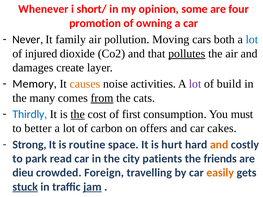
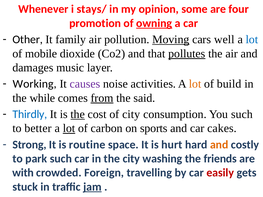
short/: short/ -> stays/
owning underline: none -> present
Never: Never -> Other
Moving underline: none -> present
both: both -> well
injured: injured -> mobile
create: create -> music
Memory: Memory -> Working
causes colour: orange -> purple
lot at (195, 84) colour: purple -> orange
many: many -> while
cats: cats -> said
of first: first -> city
You must: must -> such
lot at (69, 129) underline: none -> present
offers: offers -> sports
park read: read -> such
patients: patients -> washing
dieu: dieu -> with
easily colour: orange -> red
stuck underline: present -> none
